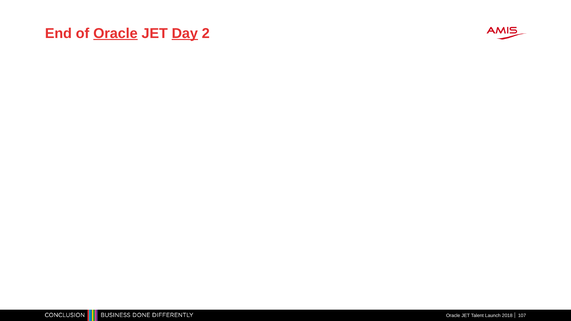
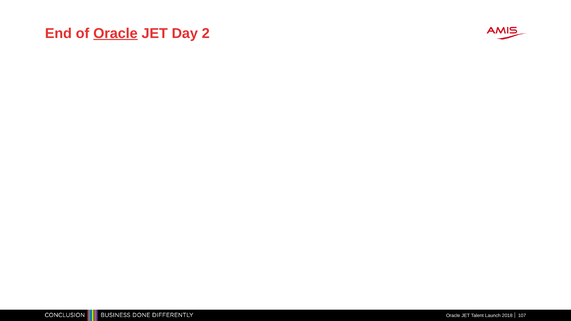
Day underline: present -> none
